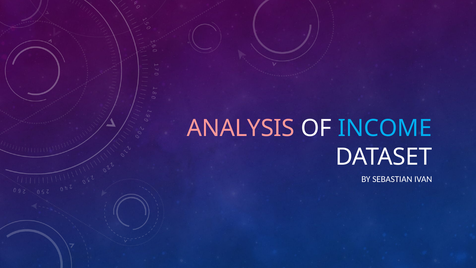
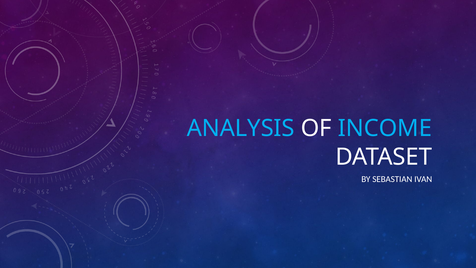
ANALYSIS colour: pink -> light blue
